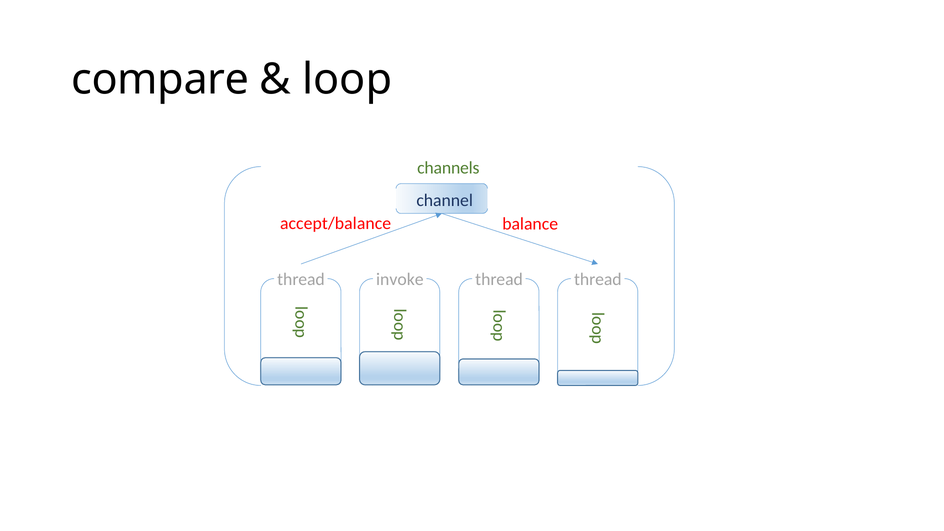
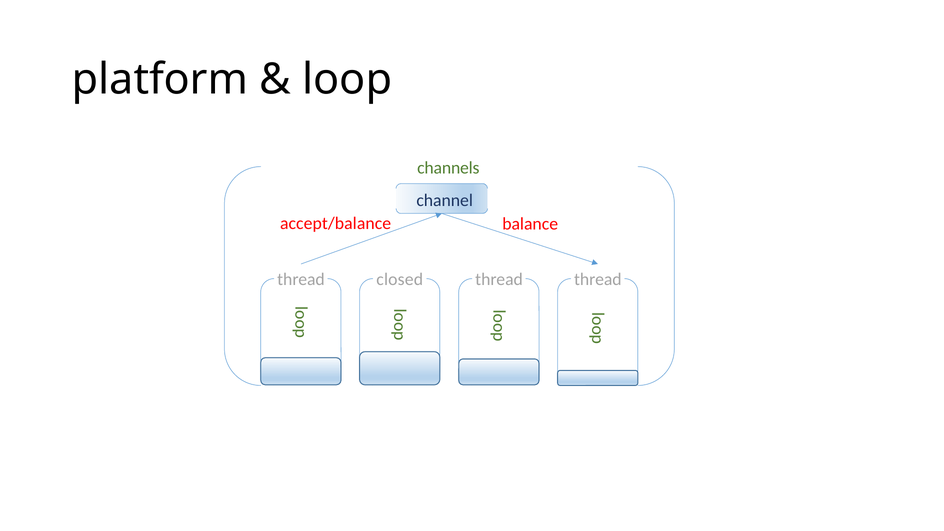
compare: compare -> platform
invoke: invoke -> closed
